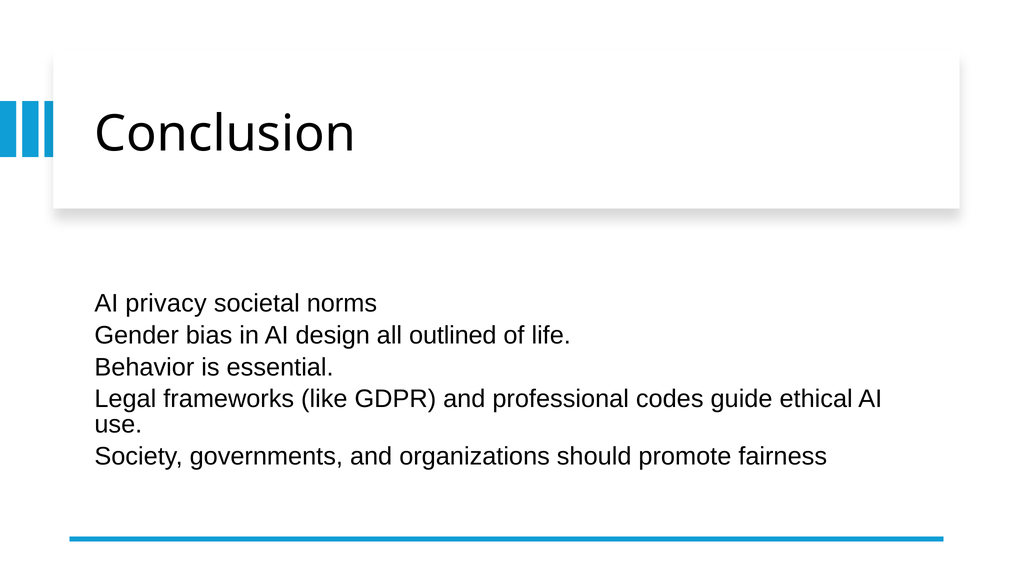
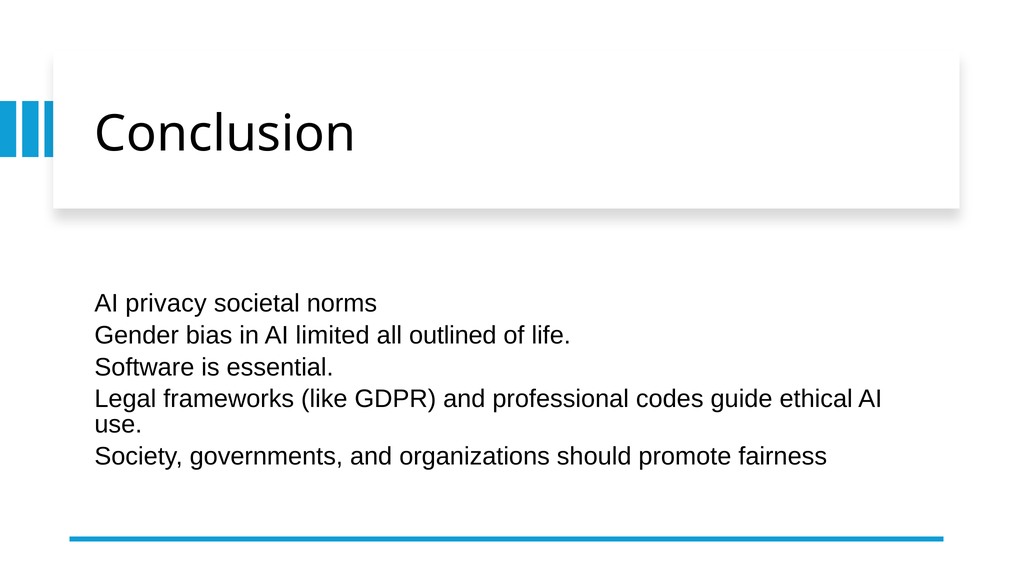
design: design -> limited
Behavior: Behavior -> Software
